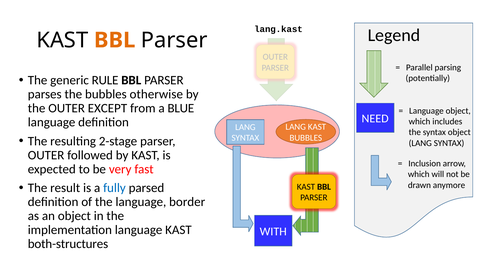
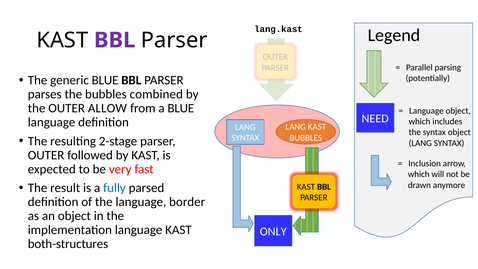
BBL at (115, 40) colour: orange -> purple
generic RULE: RULE -> BLUE
otherwise: otherwise -> combined
EXCEPT: EXCEPT -> ALLOW
WITH: WITH -> ONLY
